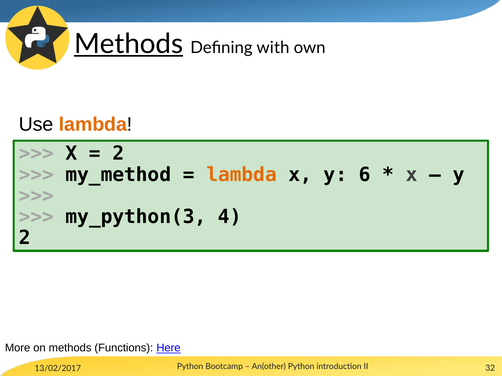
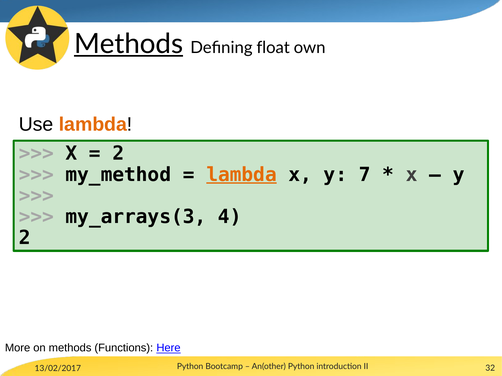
with: with -> float
lambda at (242, 175) underline: none -> present
6: 6 -> 7
my_python(3: my_python(3 -> my_arrays(3
